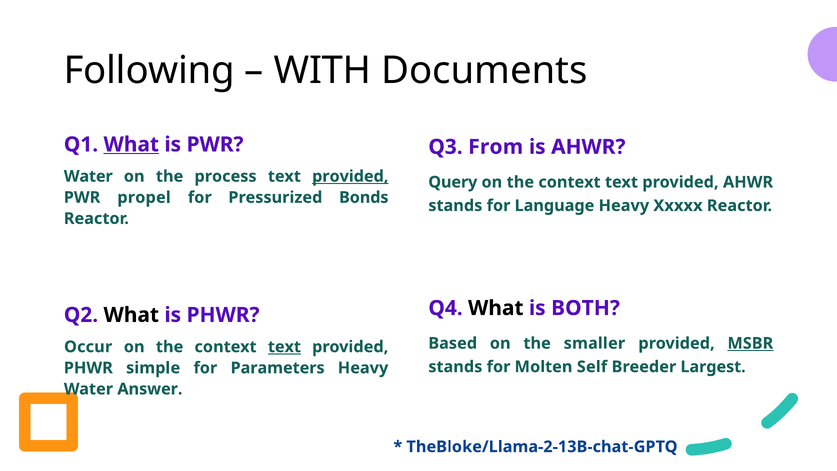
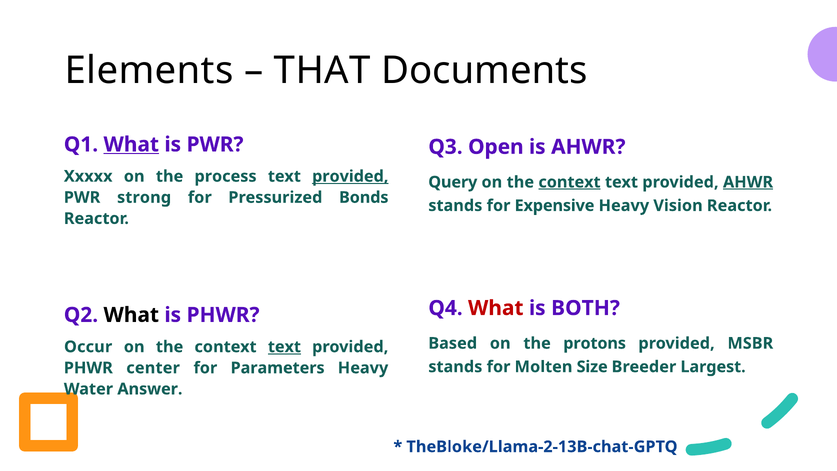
Following: Following -> Elements
WITH: WITH -> THAT
From: From -> Open
Water at (88, 176): Water -> Xxxxx
context at (569, 182) underline: none -> present
AHWR at (748, 182) underline: none -> present
propel: propel -> strong
Language: Language -> Expensive
Xxxxx: Xxxxx -> Vision
What at (496, 308) colour: black -> red
smaller: smaller -> protons
MSBR underline: present -> none
Self: Self -> Size
simple: simple -> center
